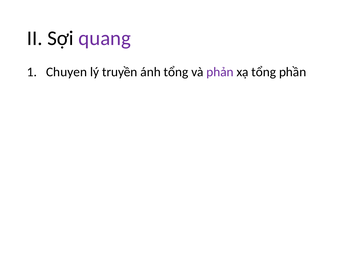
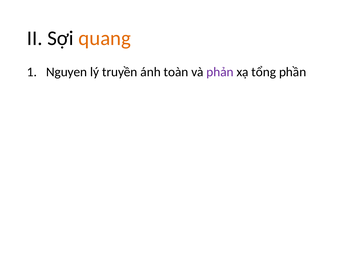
quang colour: purple -> orange
Chuyen: Chuyen -> Nguyen
ánh tổng: tổng -> toàn
